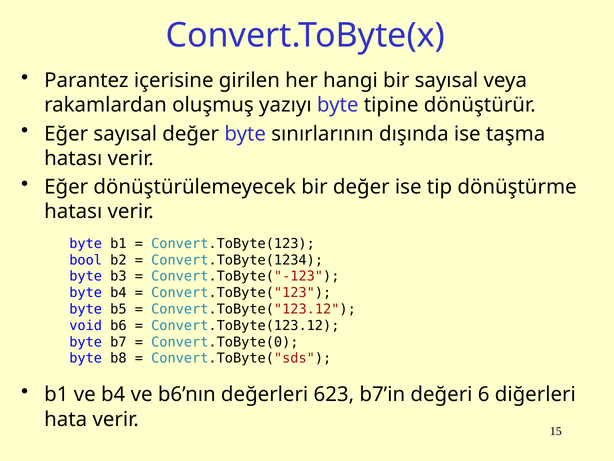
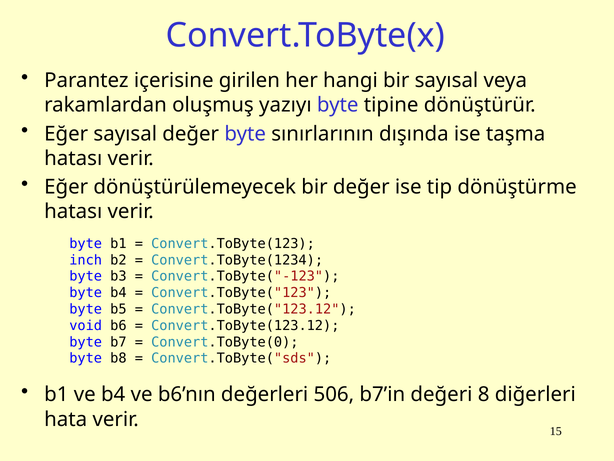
bool: bool -> inch
623: 623 -> 506
6: 6 -> 8
